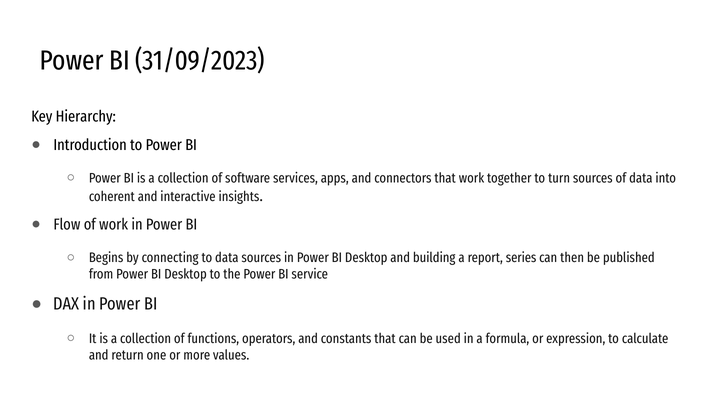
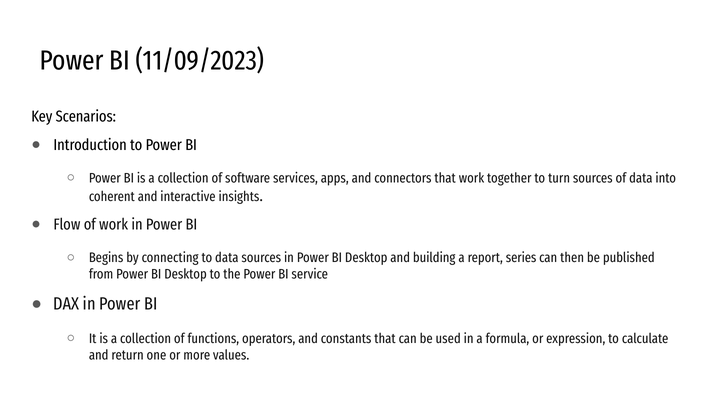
31/09/2023: 31/09/2023 -> 11/09/2023
Hierarchy: Hierarchy -> Scenarios
